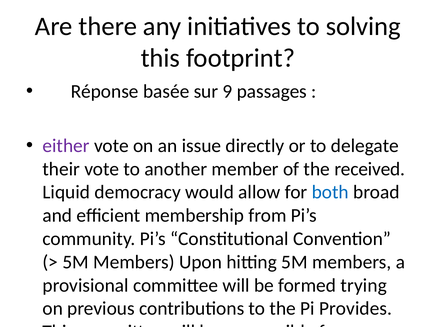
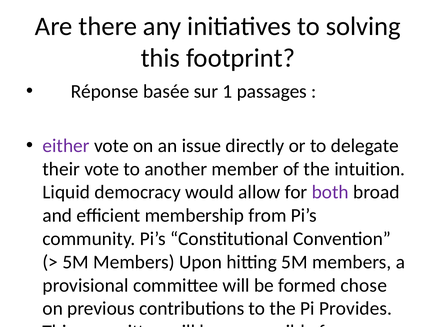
sur 9: 9 -> 1
received: received -> intuition
both at (330, 192) colour: blue -> purple
trying: trying -> chose
